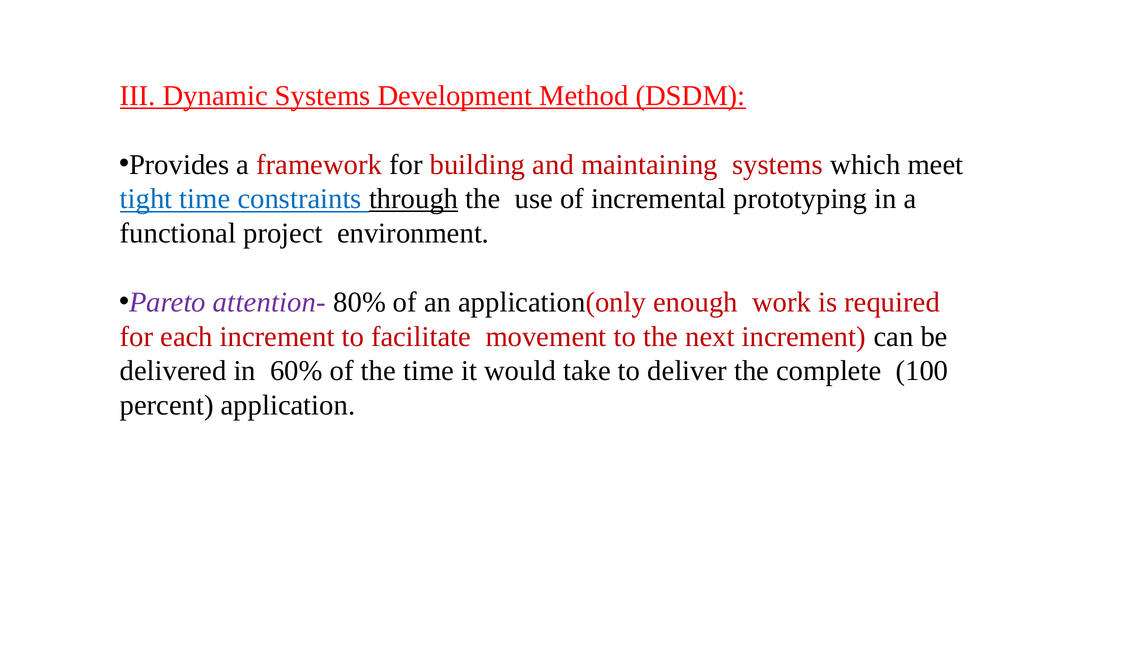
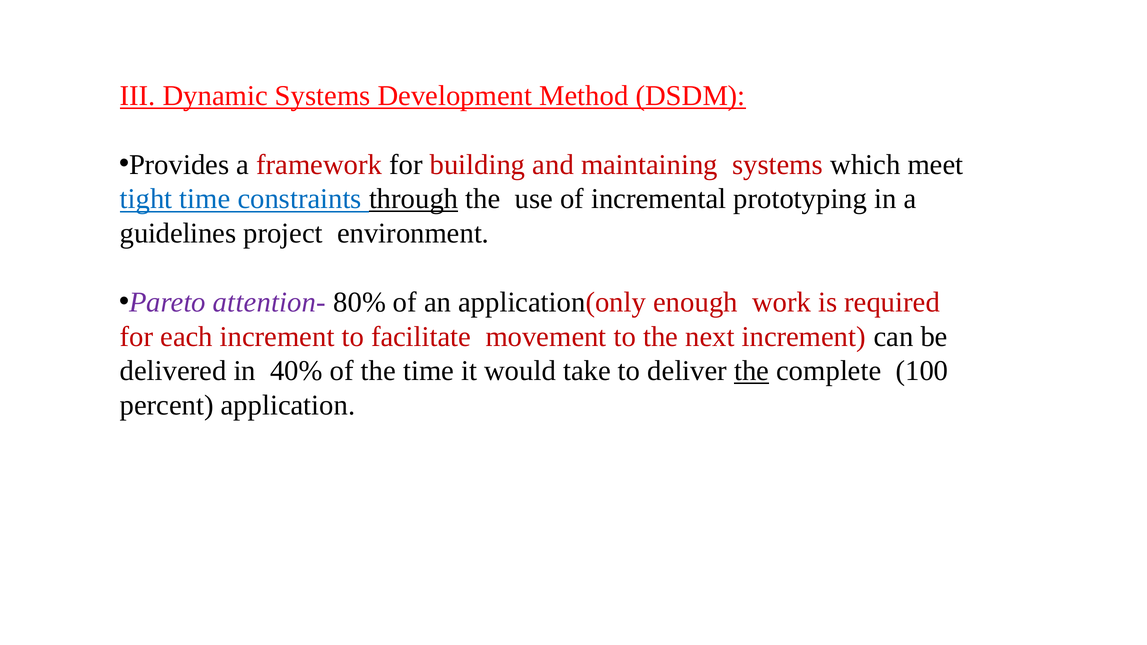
functional: functional -> guidelines
60%: 60% -> 40%
the at (752, 371) underline: none -> present
